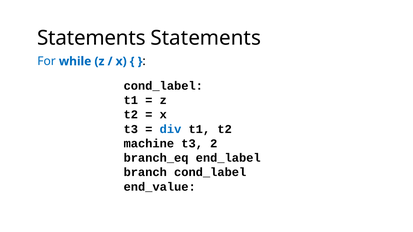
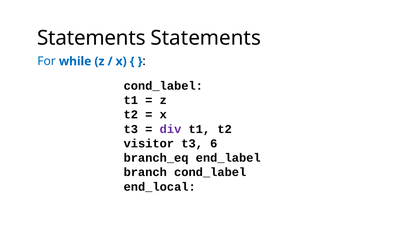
div colour: blue -> purple
machine: machine -> visitor
2: 2 -> 6
end_value: end_value -> end_local
